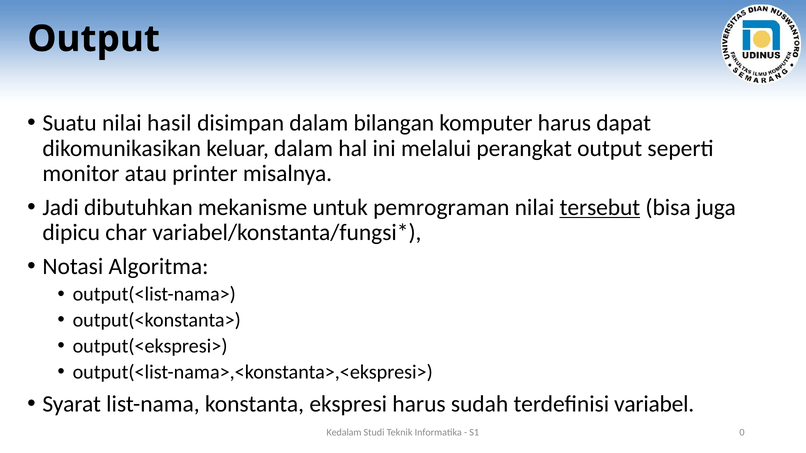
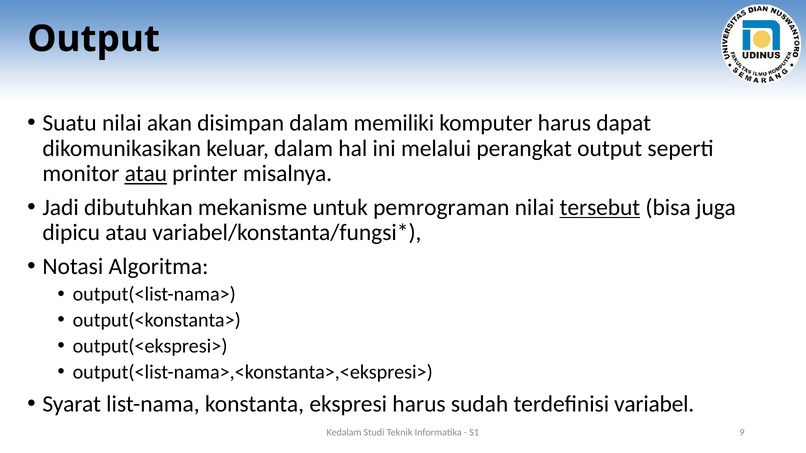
hasil: hasil -> akan
bilangan: bilangan -> memiliki
atau at (146, 174) underline: none -> present
dipicu char: char -> atau
0: 0 -> 9
